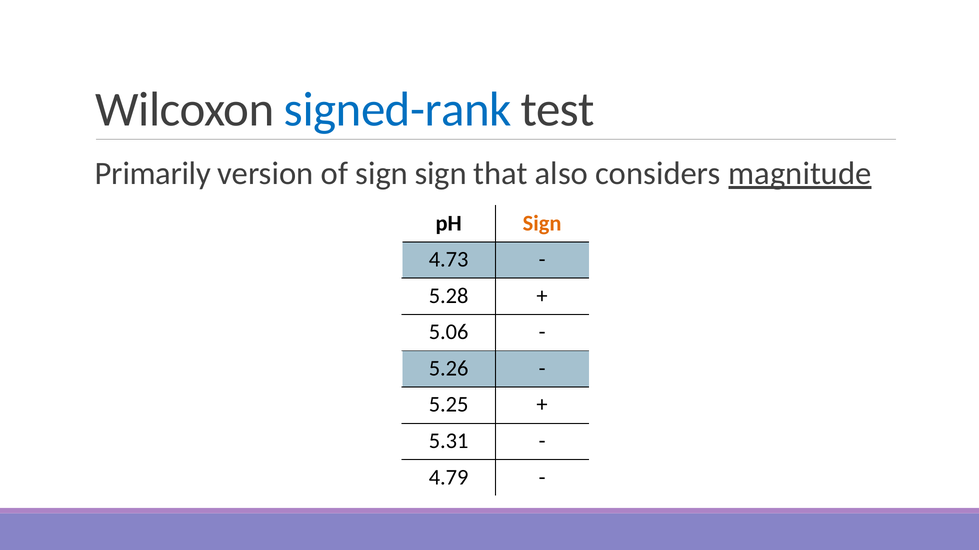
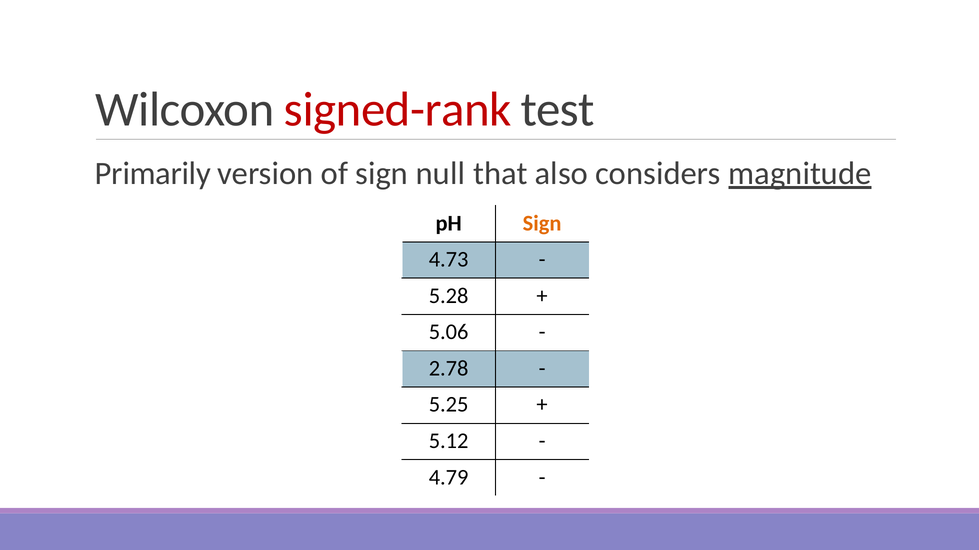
signed-rank colour: blue -> red
sign sign: sign -> null
5.26: 5.26 -> 2.78
5.31: 5.31 -> 5.12
